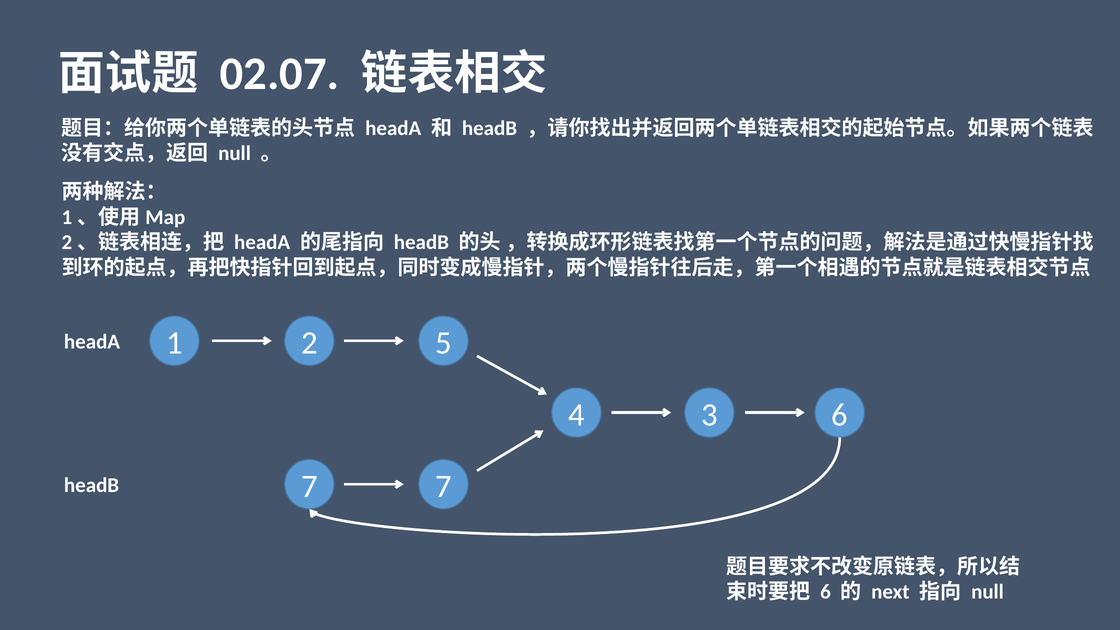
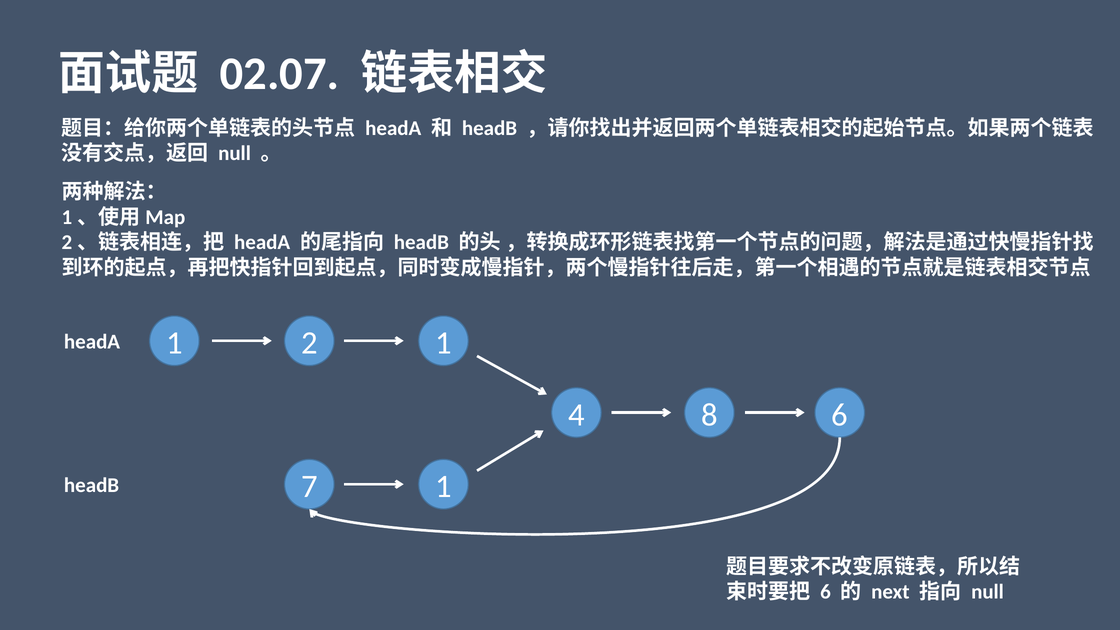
2 5: 5 -> 1
3: 3 -> 8
7 7: 7 -> 1
